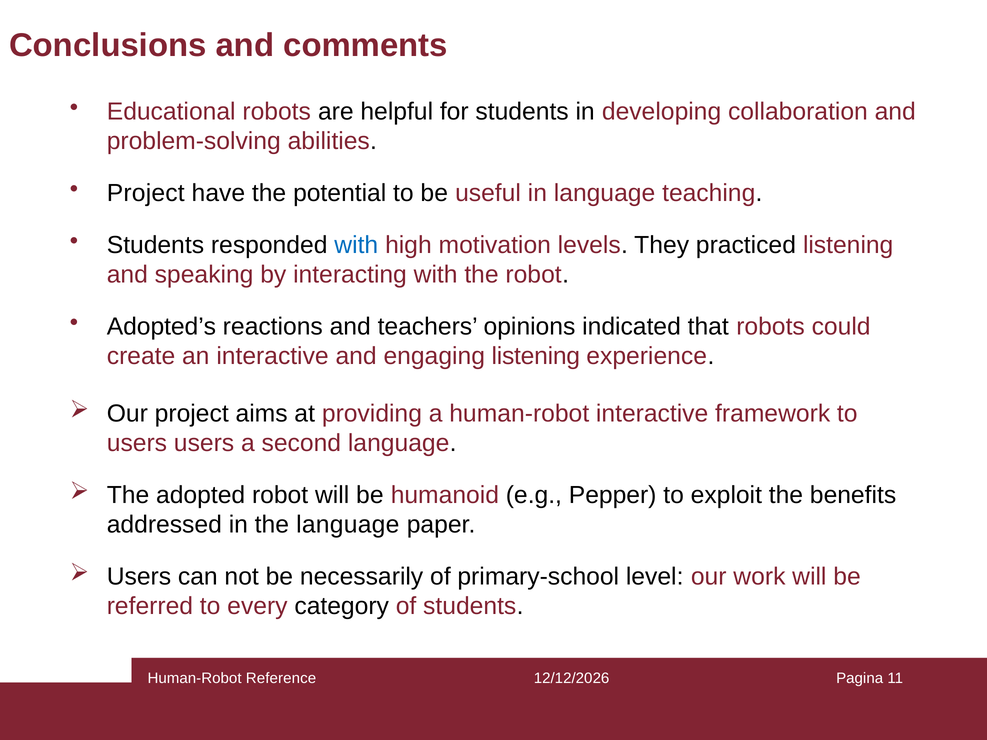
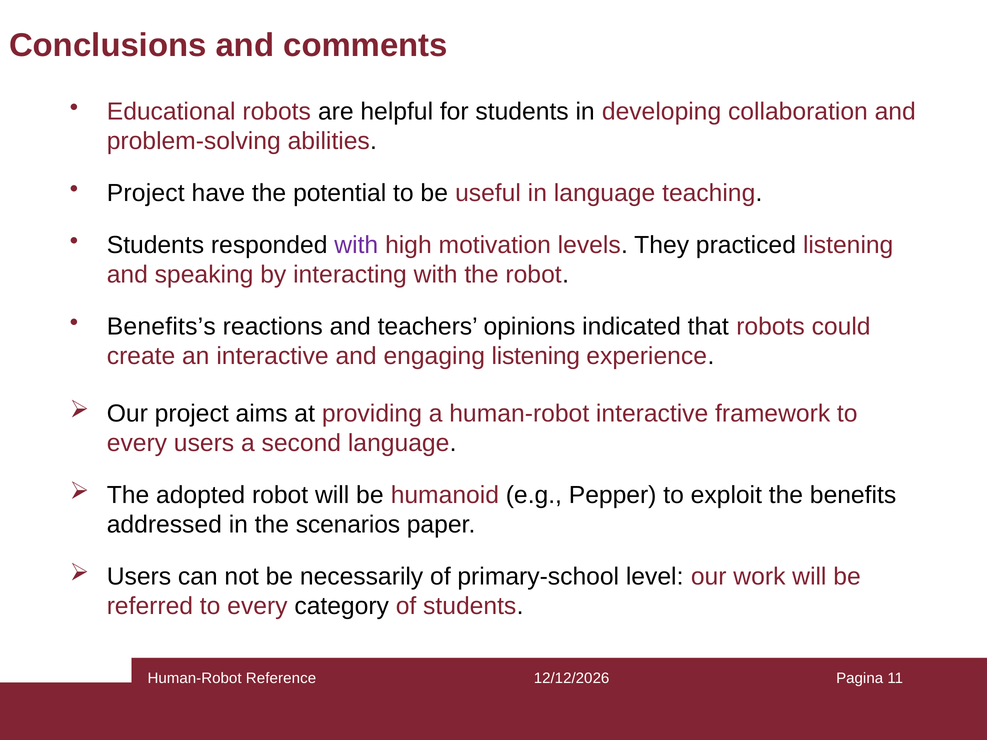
with at (356, 245) colour: blue -> purple
Adopted’s: Adopted’s -> Benefits’s
users at (137, 443): users -> every
the language: language -> scenarios
